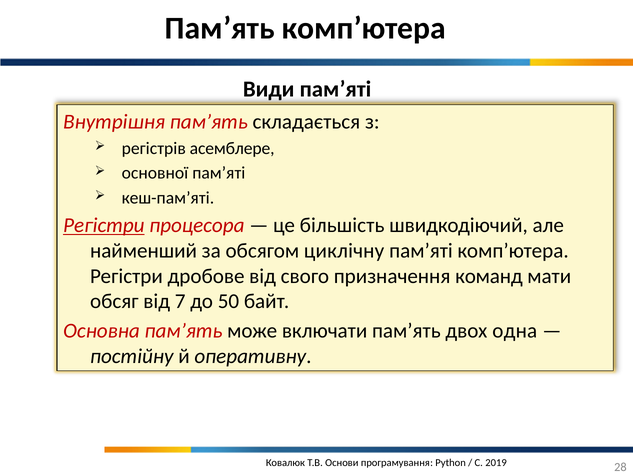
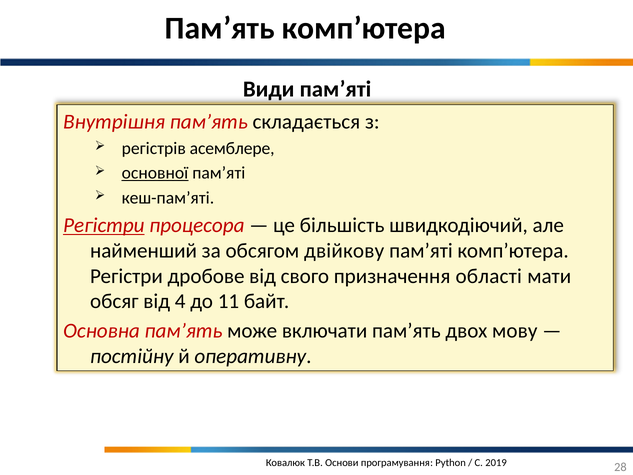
основної underline: none -> present
циклічну: циклічну -> двійкову
команд: команд -> області
7: 7 -> 4
50: 50 -> 11
одна: одна -> мову
